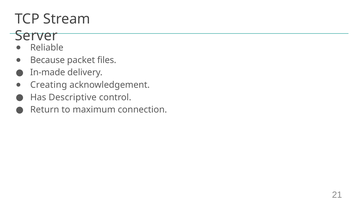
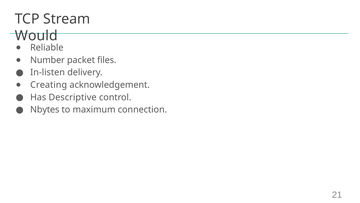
Server: Server -> Would
Because: Because -> Number
In-made: In-made -> In-listen
Return: Return -> Nbytes
